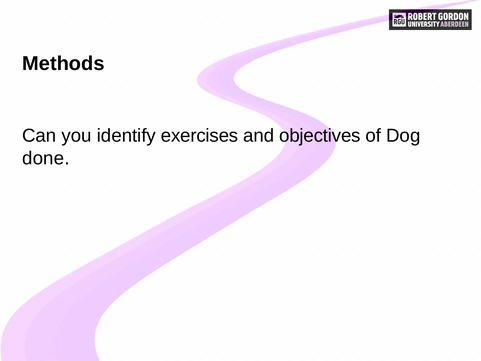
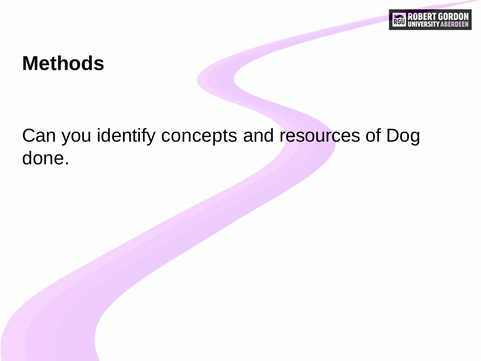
exercises: exercises -> concepts
objectives: objectives -> resources
